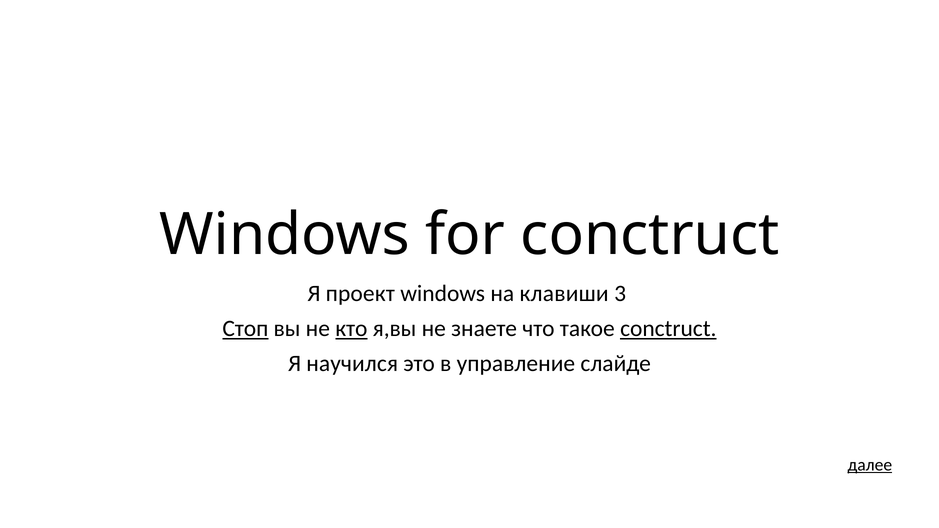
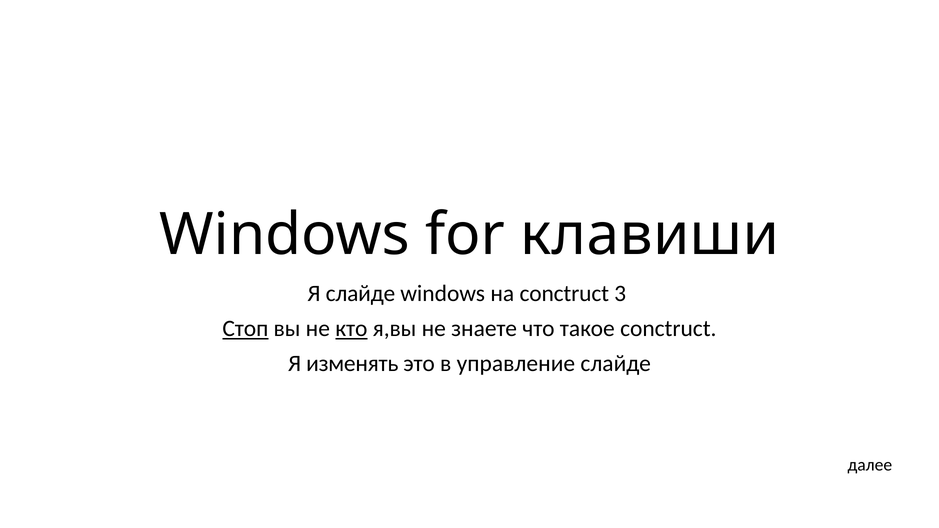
for conctruct: conctruct -> клавиши
Я проект: проект -> слайде
на клавиши: клавиши -> conctruct
conctruct at (668, 329) underline: present -> none
научился: научился -> изменять
далее underline: present -> none
